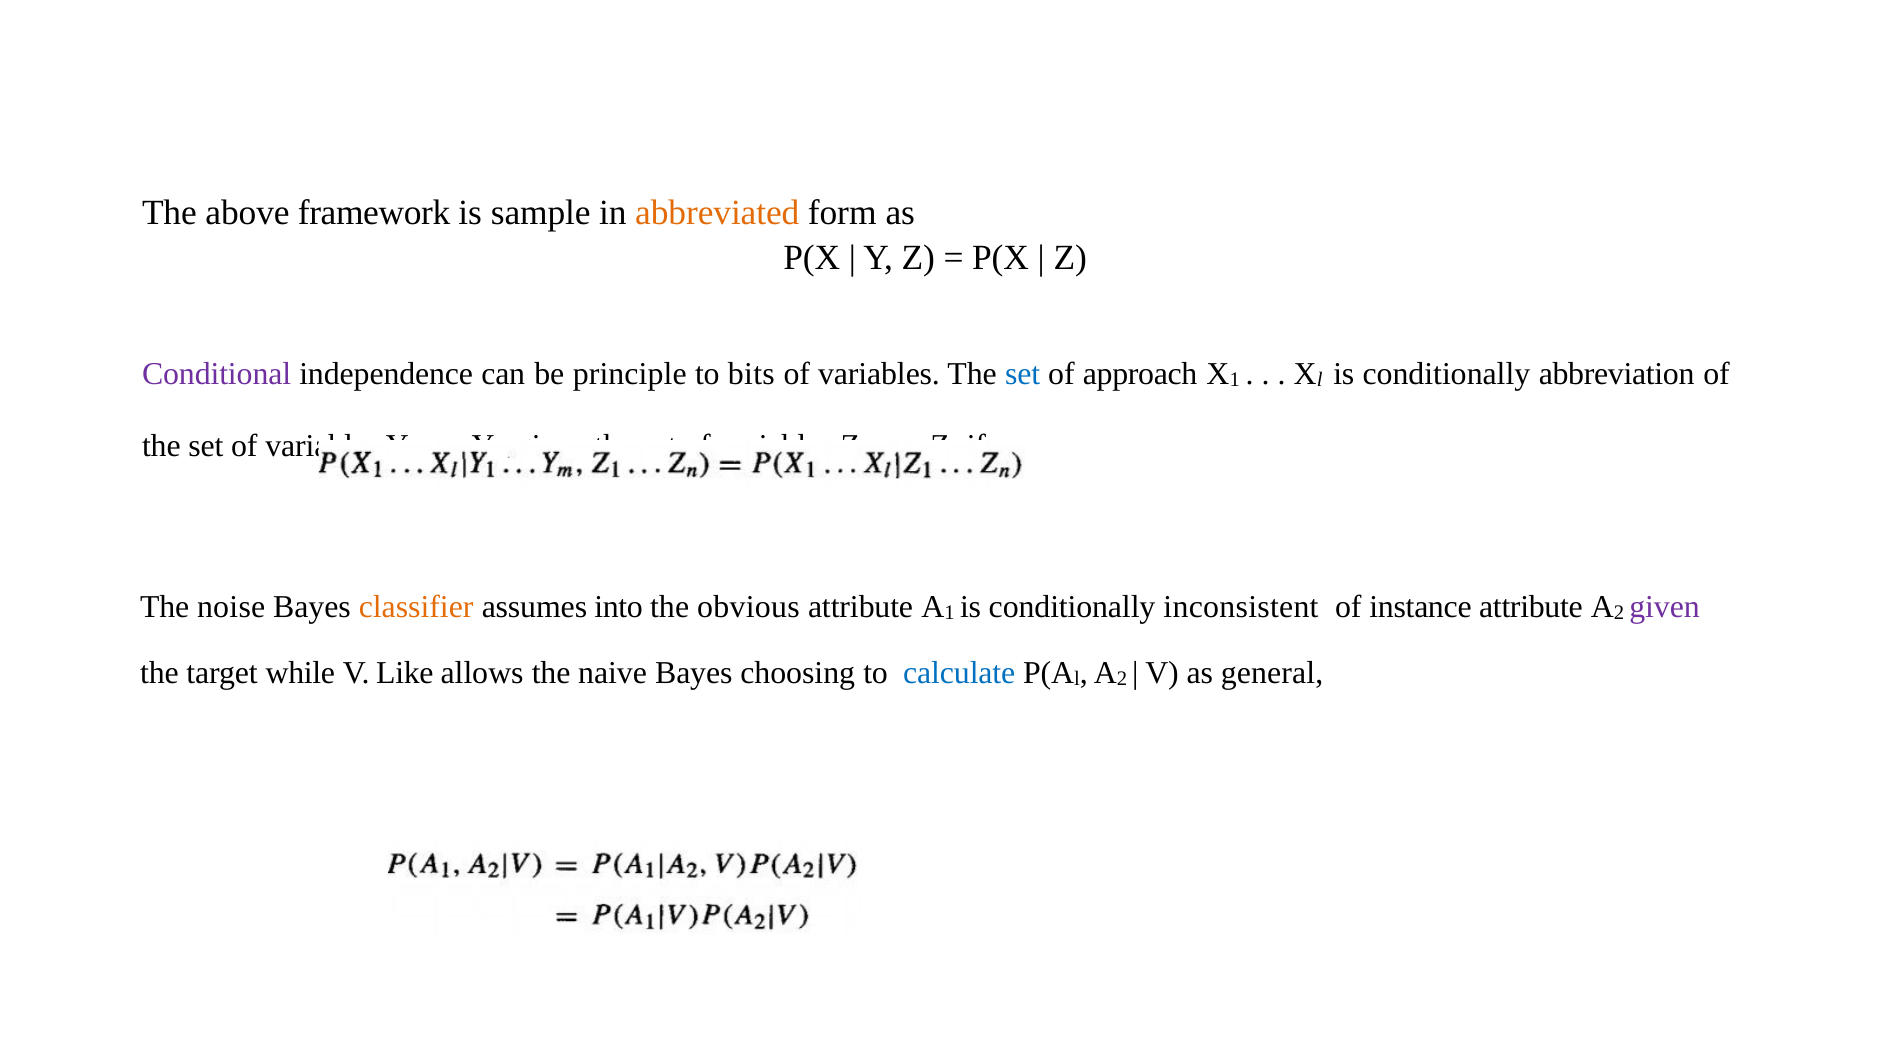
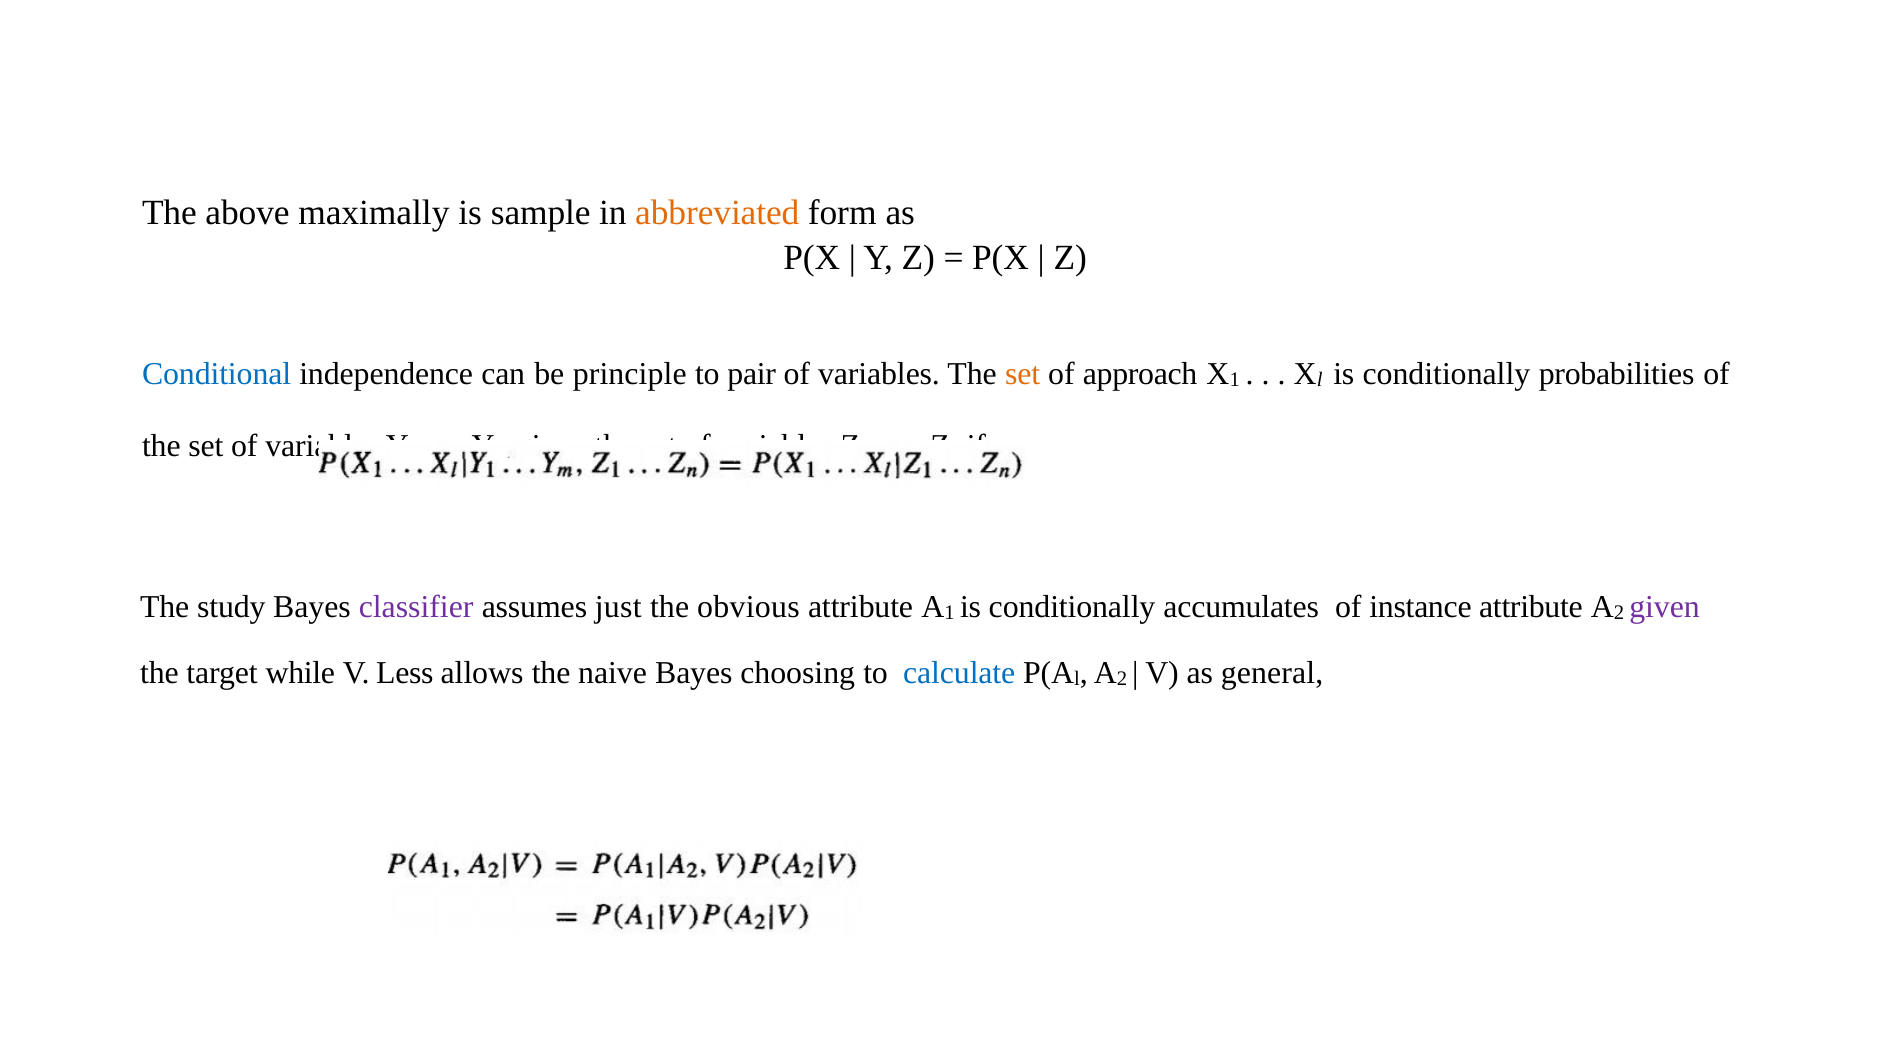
framework: framework -> maximally
Conditional colour: purple -> blue
bits: bits -> pair
set at (1023, 374) colour: blue -> orange
abbreviation: abbreviation -> probabilities
noise: noise -> study
classifier colour: orange -> purple
into: into -> just
inconsistent: inconsistent -> accumulates
Like: Like -> Less
